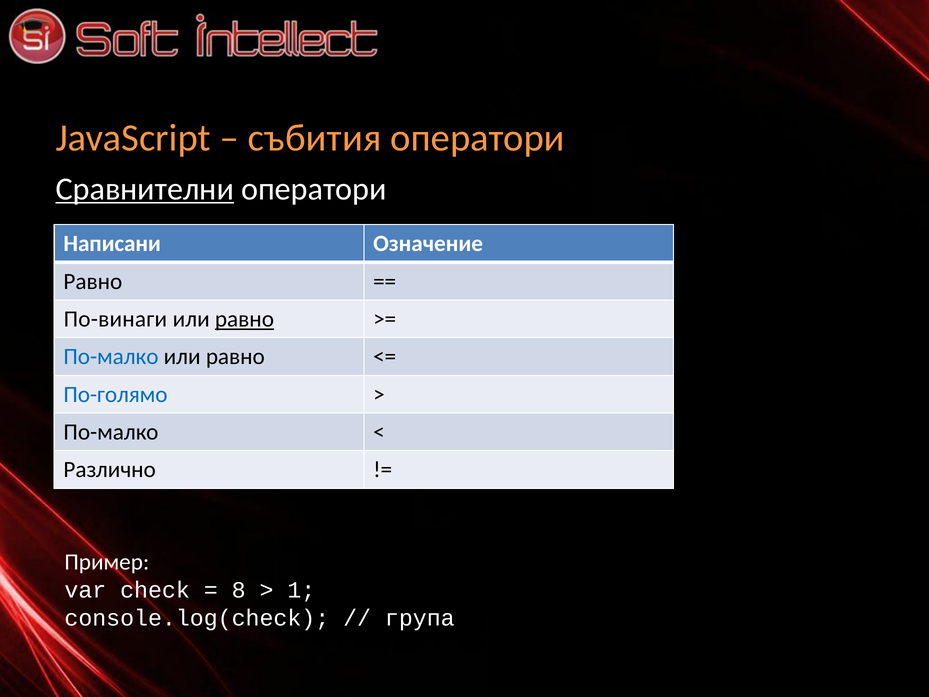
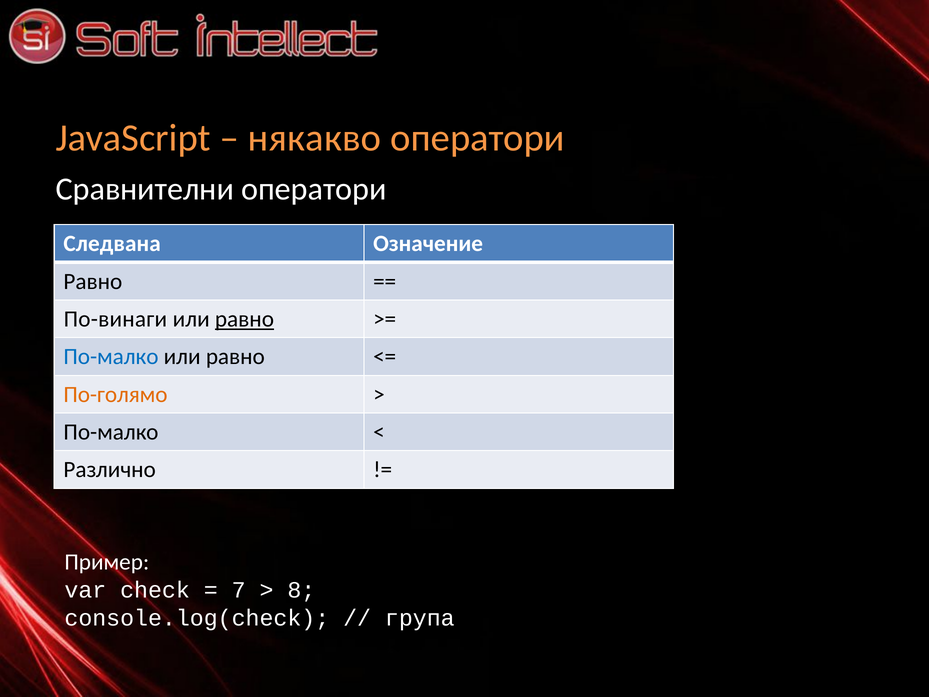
събития: събития -> някакво
Сравнителни underline: present -> none
Написани: Написани -> Следвана
По-голямо colour: blue -> orange
8: 8 -> 7
1: 1 -> 8
